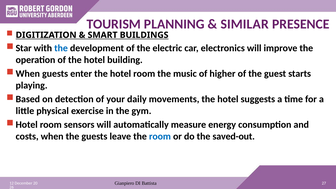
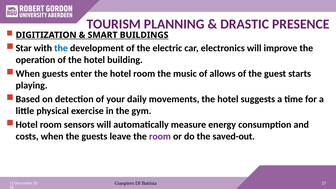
SIMILAR: SIMILAR -> DRASTIC
higher: higher -> allows
room at (160, 136) colour: blue -> purple
